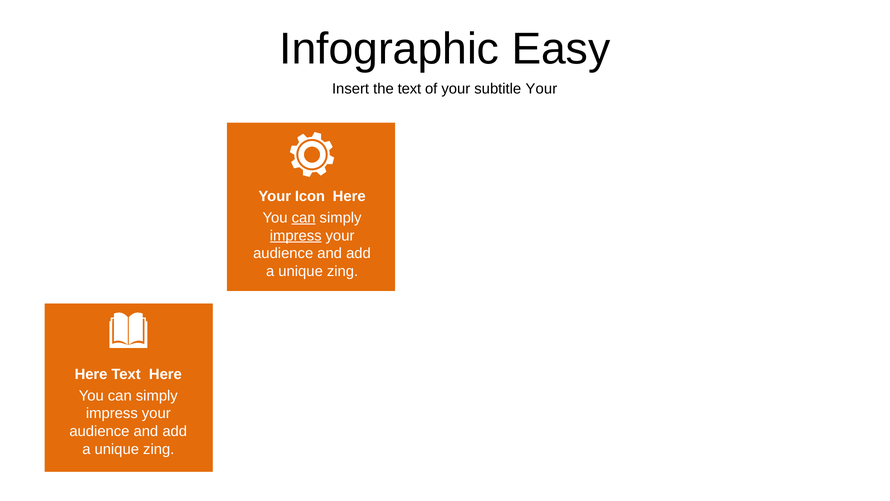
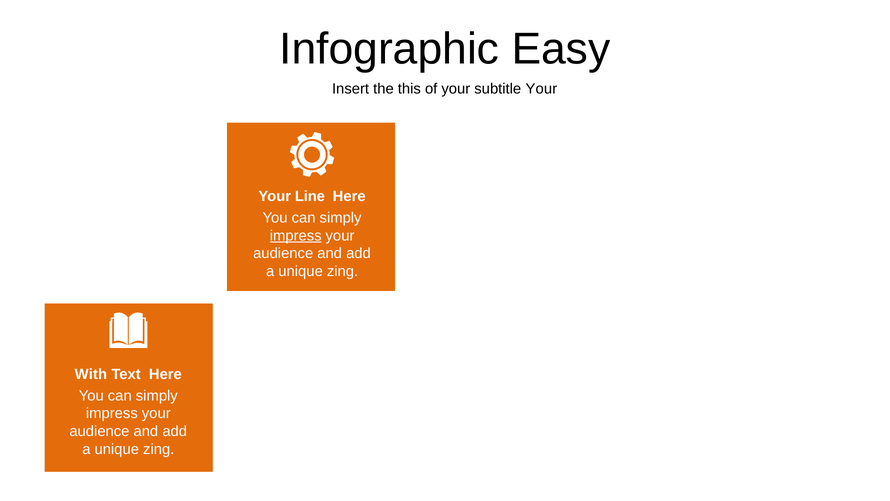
the text: text -> this
Icon: Icon -> Line
can at (304, 218) underline: present -> none
Here at (91, 374): Here -> With
